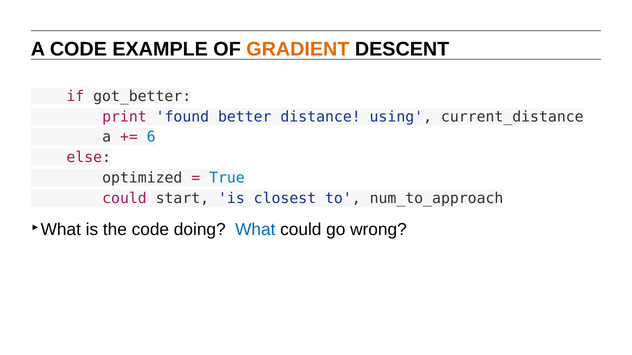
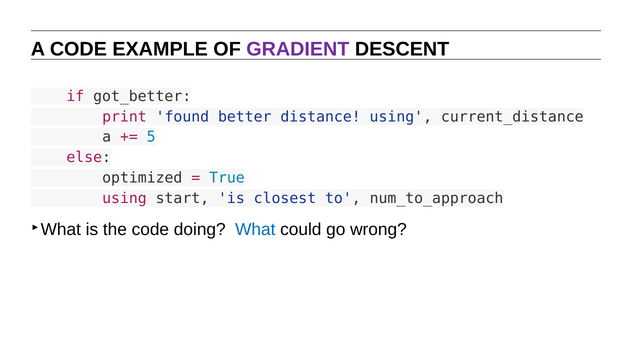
GRADIENT colour: orange -> purple
6: 6 -> 5
could at (124, 198): could -> using
